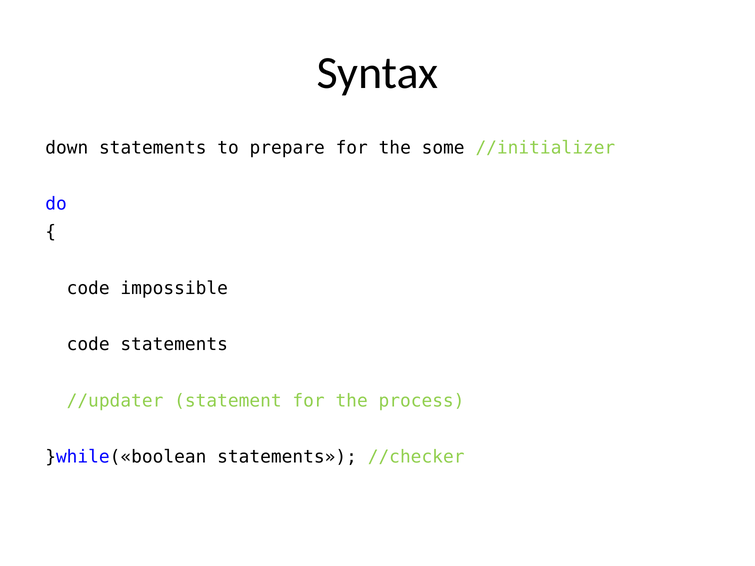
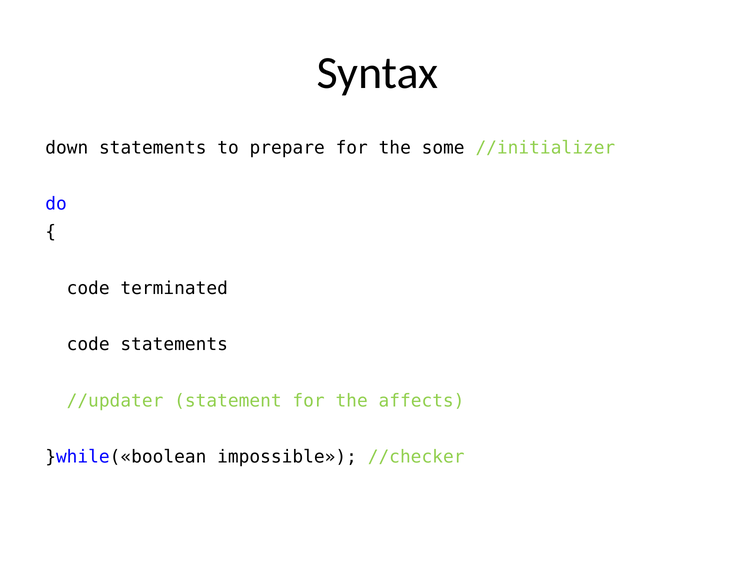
impossible: impossible -> terminated
process: process -> affects
}while(«boolean statements: statements -> impossible
